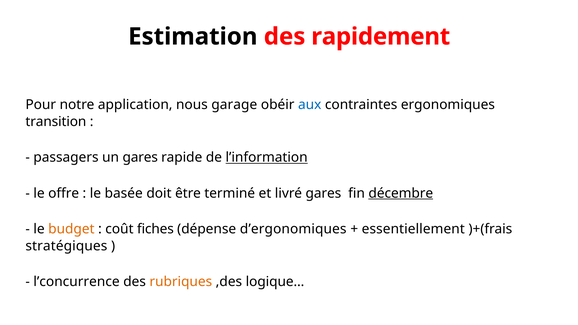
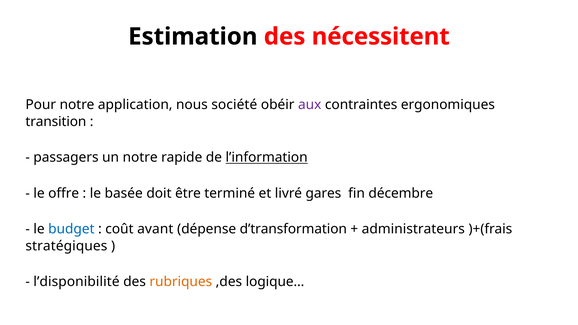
rapidement: rapidement -> nécessitent
garage: garage -> société
aux colour: blue -> purple
un gares: gares -> notre
décembre underline: present -> none
budget colour: orange -> blue
fiches: fiches -> avant
d’ergonomiques: d’ergonomiques -> d’transformation
essentiellement: essentiellement -> administrateurs
l’concurrence: l’concurrence -> l’disponibilité
